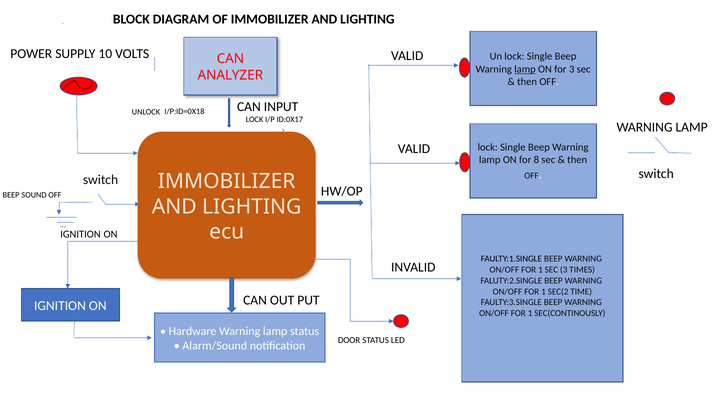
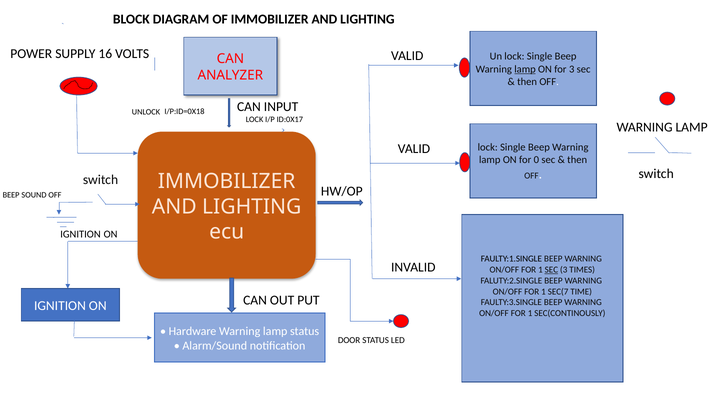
10: 10 -> 16
8: 8 -> 0
SEC at (551, 270) underline: none -> present
SEC(2: SEC(2 -> SEC(7
